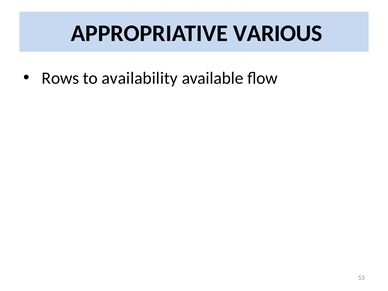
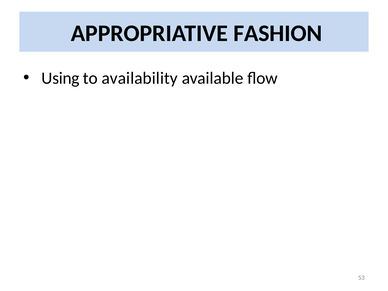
VARIOUS: VARIOUS -> FASHION
Rows: Rows -> Using
